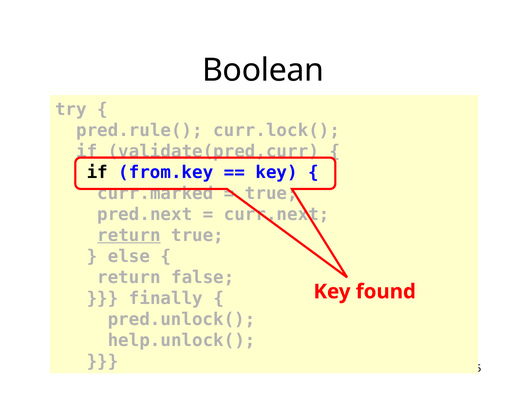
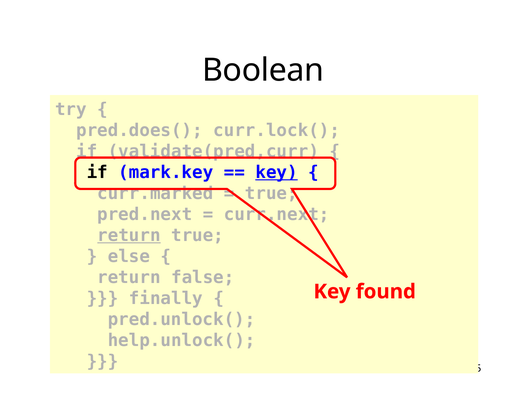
pred.rule(: pred.rule( -> pred.does(
from.key: from.key -> mark.key
key at (277, 173) underline: none -> present
